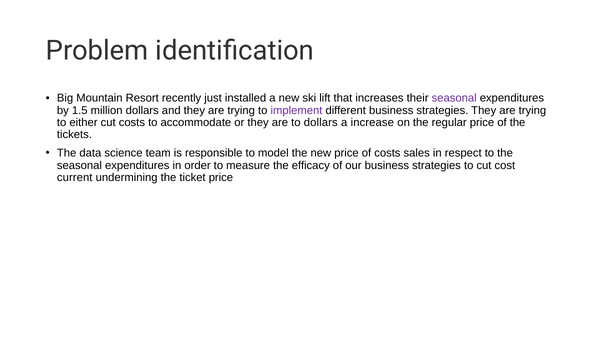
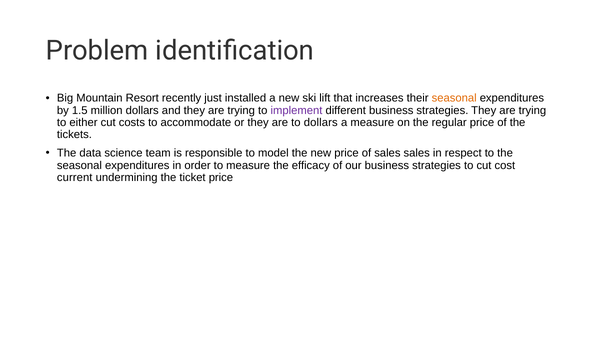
seasonal at (454, 98) colour: purple -> orange
a increase: increase -> measure
of costs: costs -> sales
